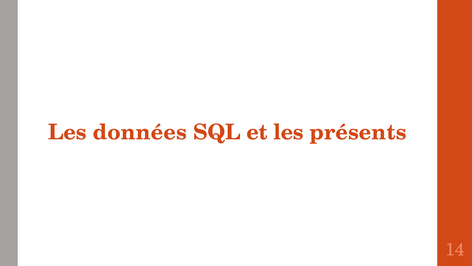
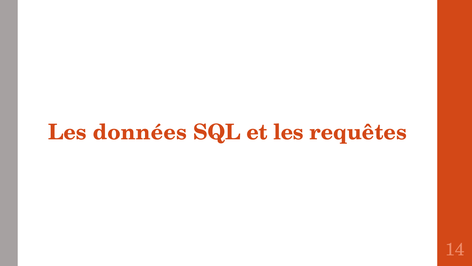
présents: présents -> requêtes
